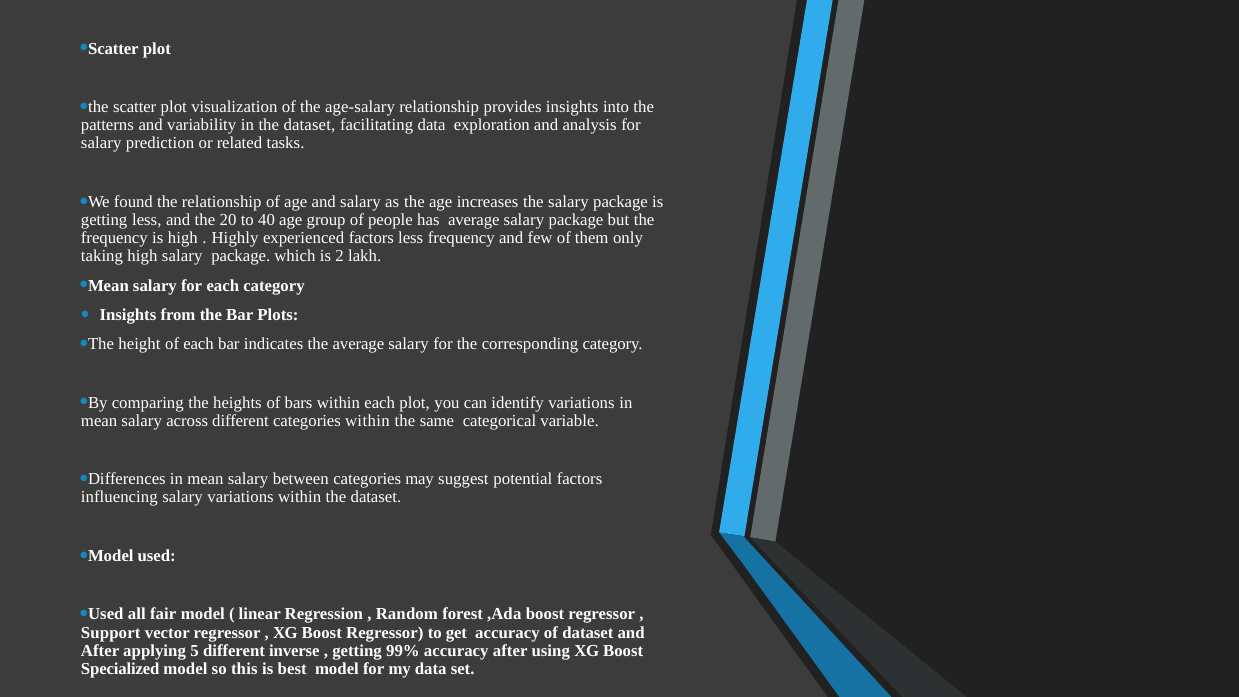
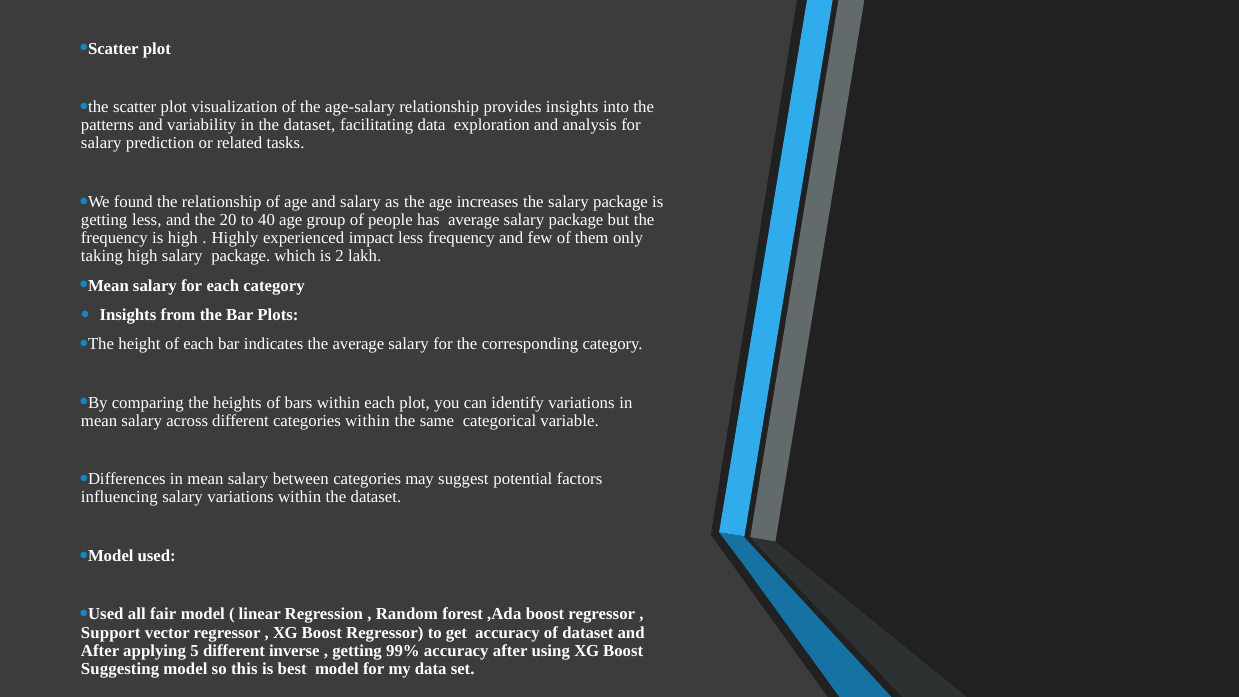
experienced factors: factors -> impact
Specialized: Specialized -> Suggesting
